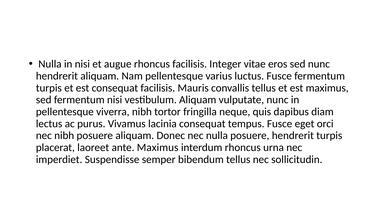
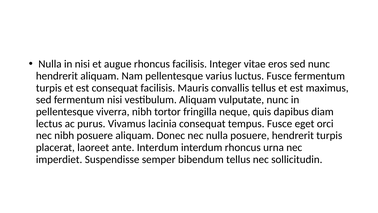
ante Maximus: Maximus -> Interdum
